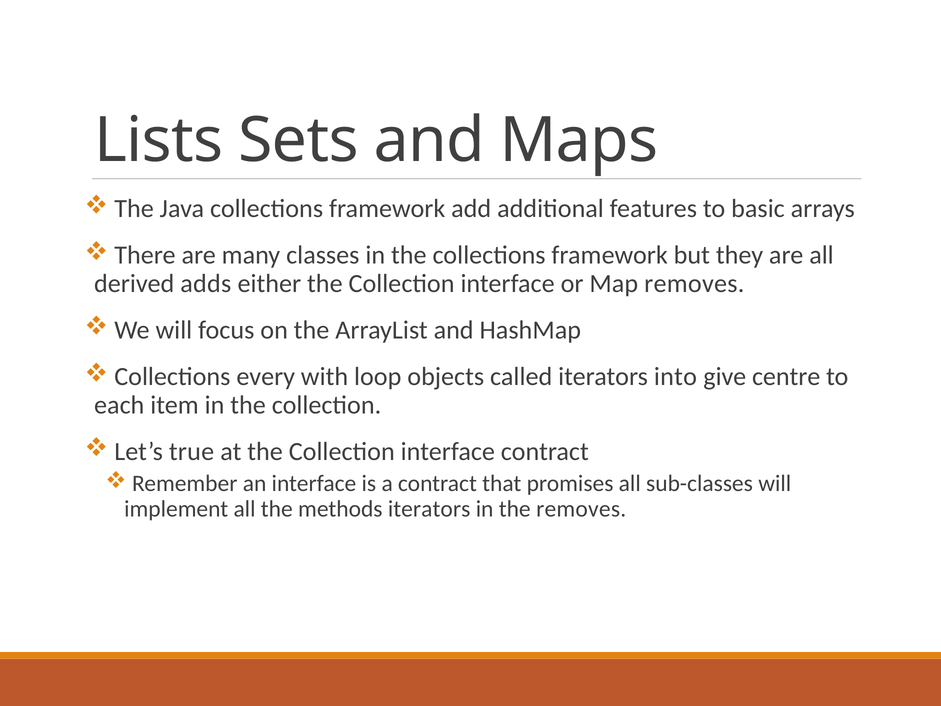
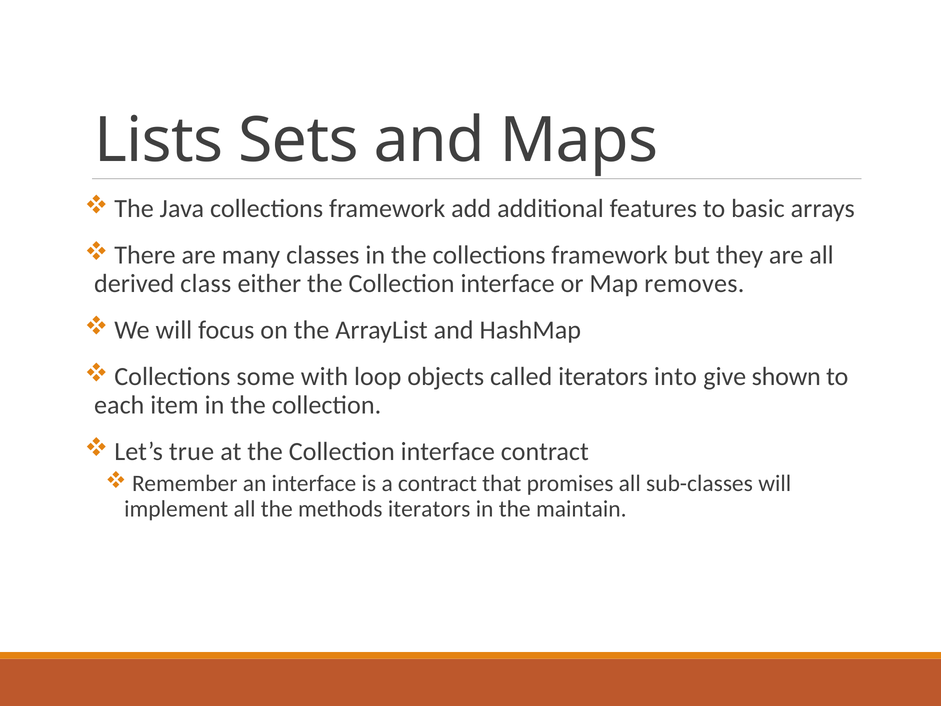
adds: adds -> class
every: every -> some
centre: centre -> shown
the removes: removes -> maintain
